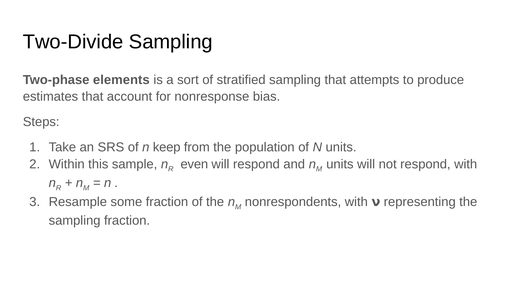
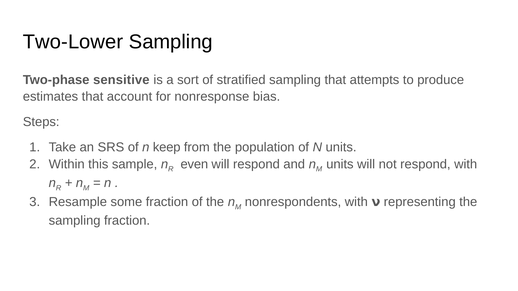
Two-Divide: Two-Divide -> Two-Lower
elements: elements -> sensitive
